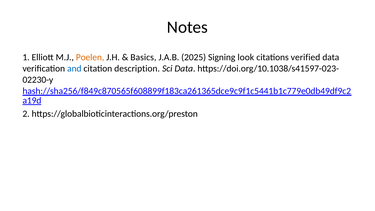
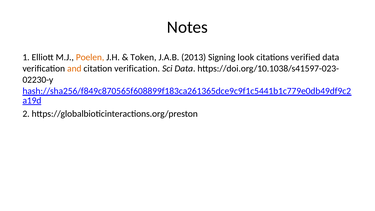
Basics: Basics -> Token
2025: 2025 -> 2013
and colour: blue -> orange
citation description: description -> verification
